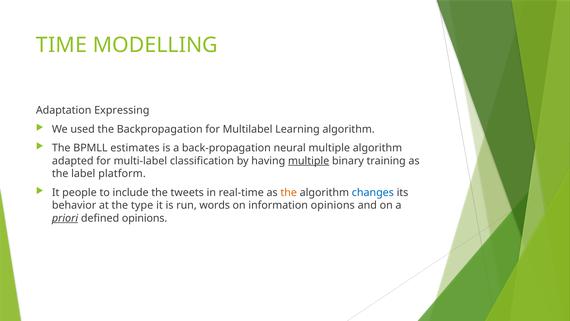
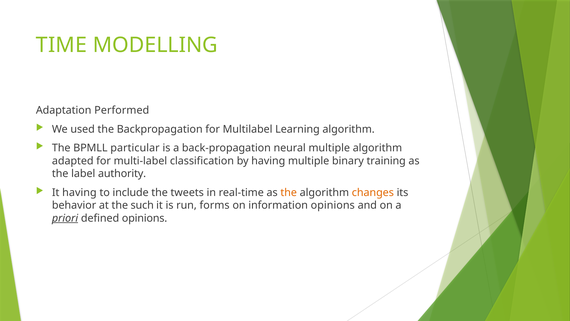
Expressing: Expressing -> Performed
estimates: estimates -> particular
multiple at (309, 161) underline: present -> none
platform: platform -> authority
It people: people -> having
changes colour: blue -> orange
type: type -> such
words: words -> forms
